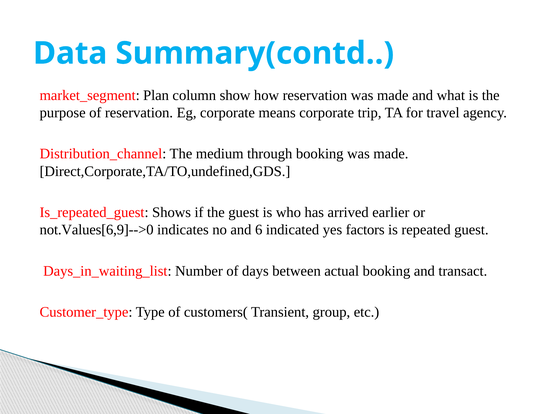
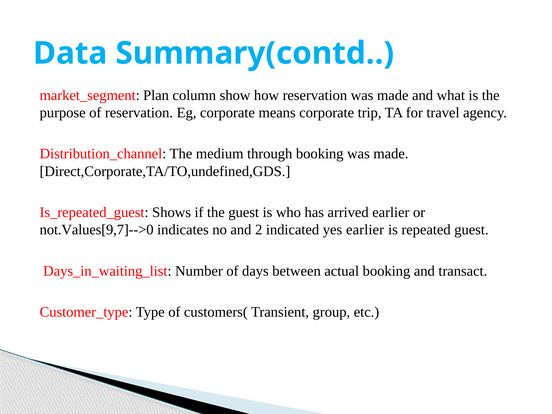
not.Values[6,9]-->0: not.Values[6,9]-->0 -> not.Values[9,7]-->0
6: 6 -> 2
yes factors: factors -> earlier
